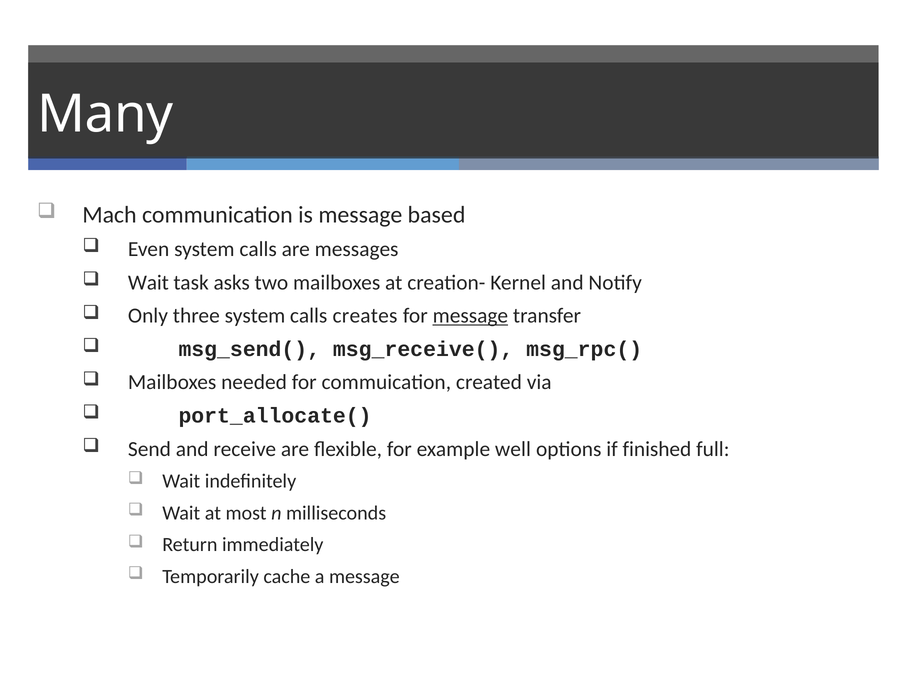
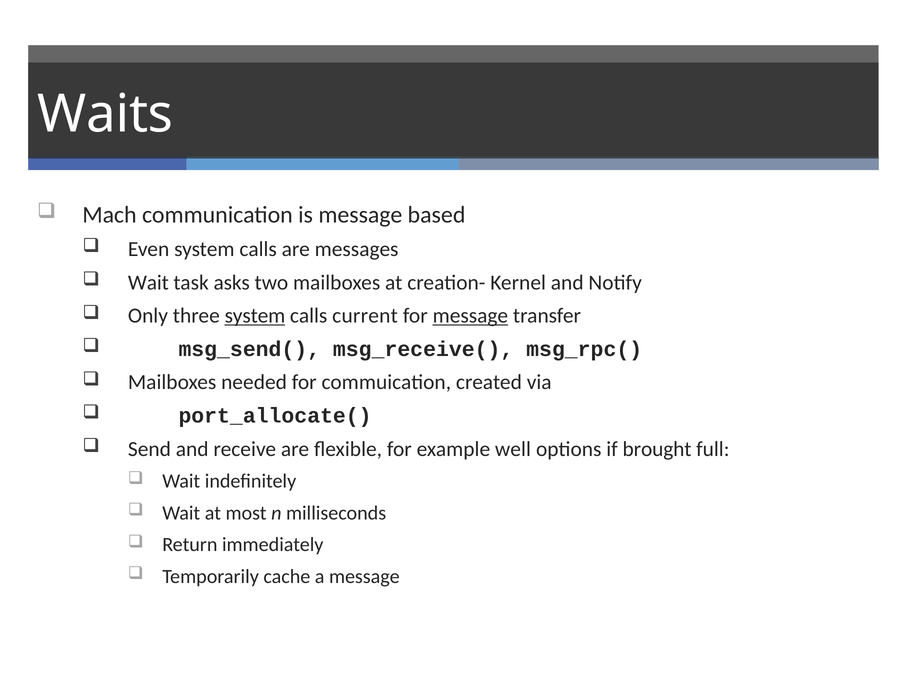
Many: Many -> Waits
system at (255, 316) underline: none -> present
creates: creates -> current
finished: finished -> brought
